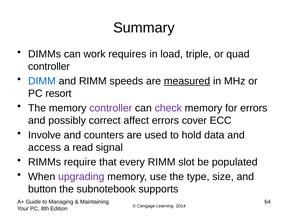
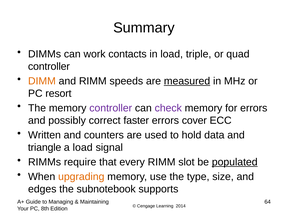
requires: requires -> contacts
DIMM colour: blue -> orange
affect: affect -> faster
Involve: Involve -> Written
access: access -> triangle
a read: read -> load
populated underline: none -> present
upgrading colour: purple -> orange
button: button -> edges
